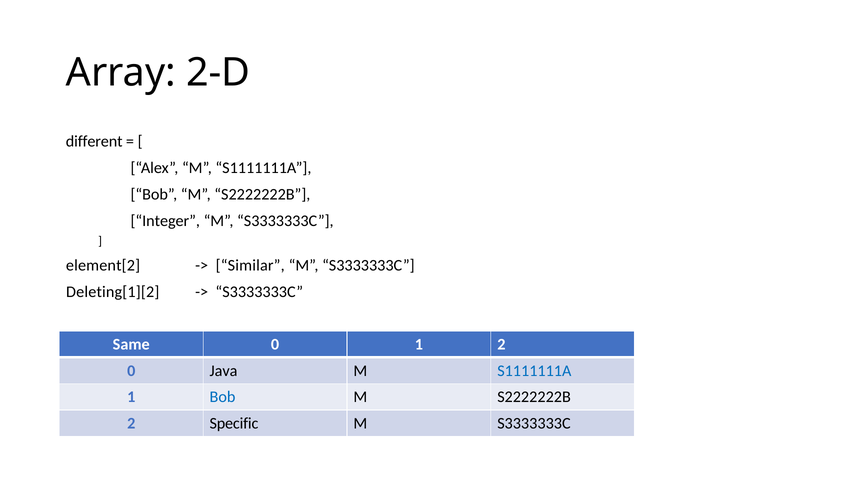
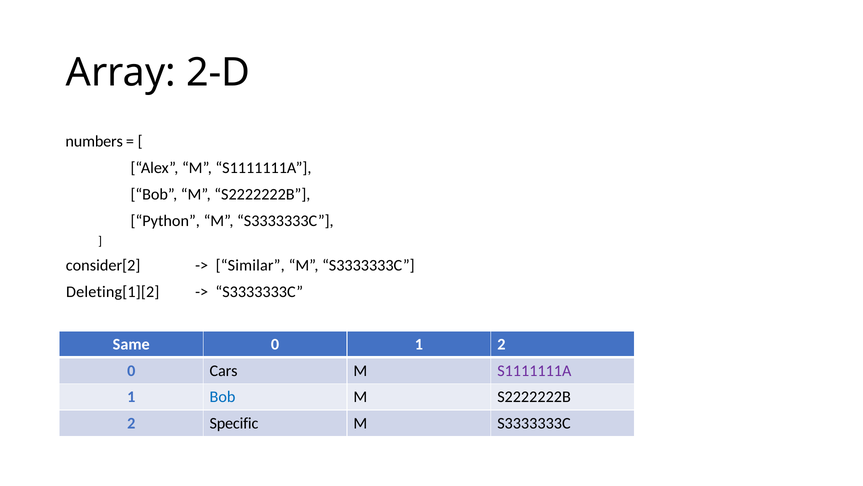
different: different -> numbers
Integer: Integer -> Python
element[2: element[2 -> consider[2
Java: Java -> Cars
S1111111A at (534, 370) colour: blue -> purple
